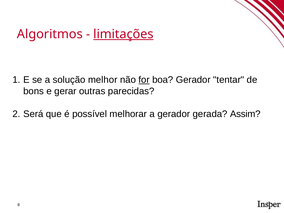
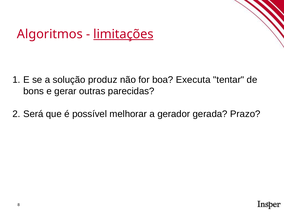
melhor: melhor -> produz
for underline: present -> none
boa Gerador: Gerador -> Executa
Assim: Assim -> Prazo
